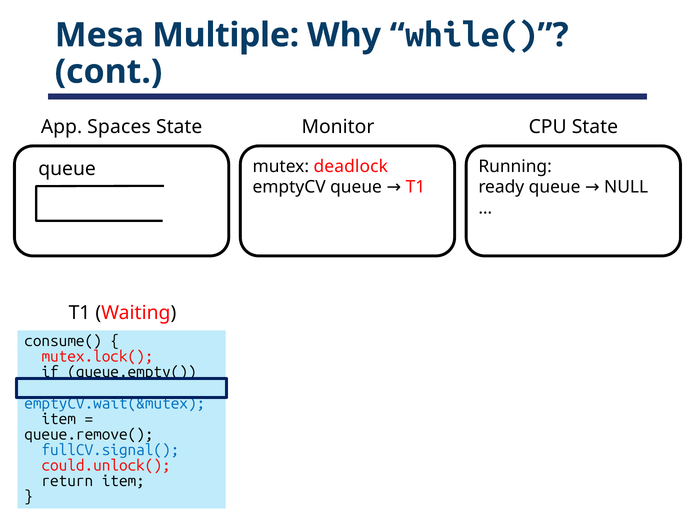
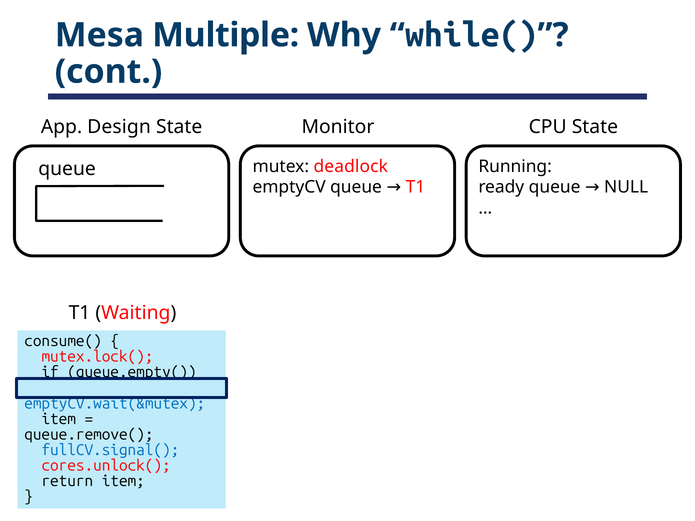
Spaces: Spaces -> Design
could.unlock(: could.unlock( -> cores.unlock(
